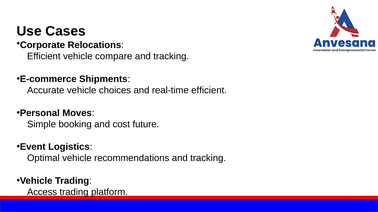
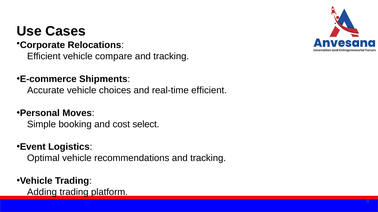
future: future -> select
Access: Access -> Adding
